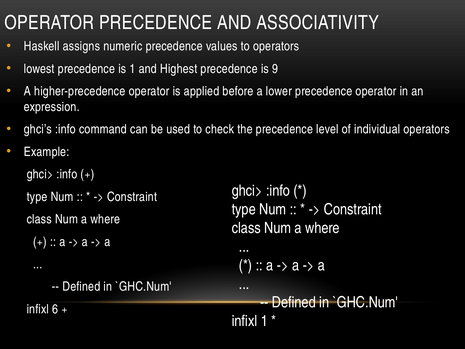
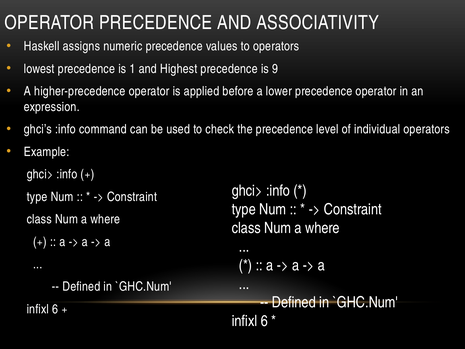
1 at (264, 321): 1 -> 6
